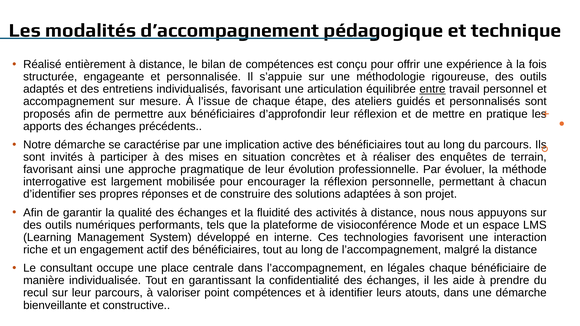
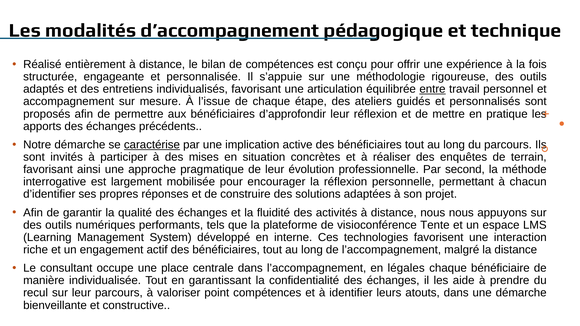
caractérise underline: none -> present
évoluer: évoluer -> second
Mode: Mode -> Tente
